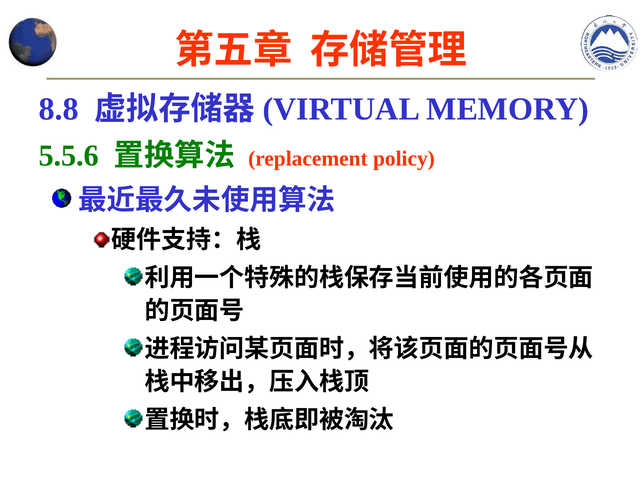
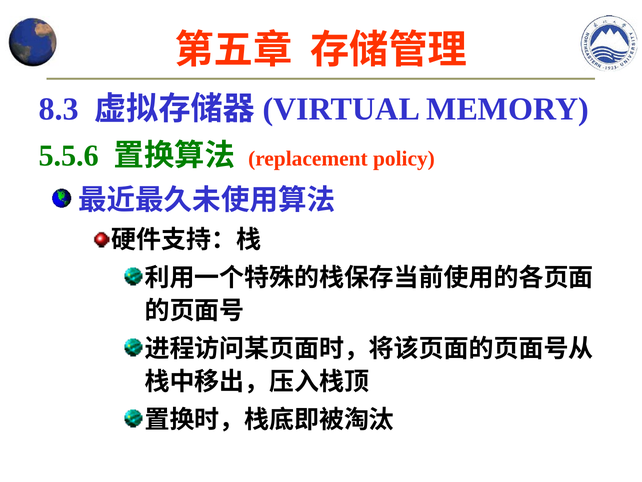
8.8: 8.8 -> 8.3
